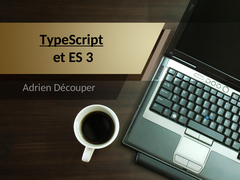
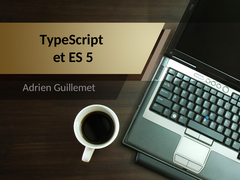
TypeScript underline: present -> none
3: 3 -> 5
Découper: Découper -> Guillemet
